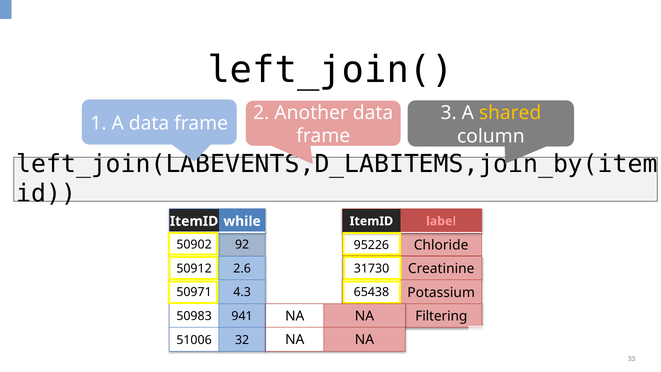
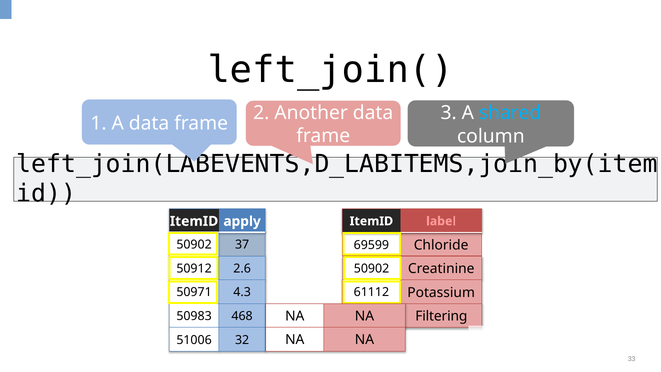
shared colour: yellow -> light blue
while: while -> apply
92: 92 -> 37
95226: 95226 -> 69599
31730 at (372, 269): 31730 -> 50902
65438: 65438 -> 61112
941: 941 -> 468
